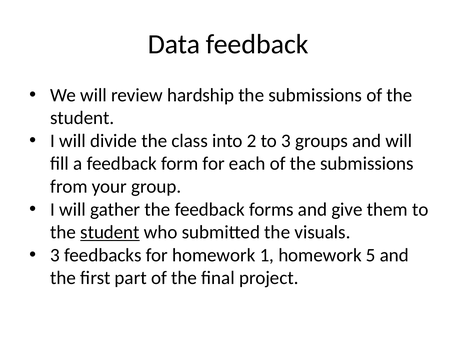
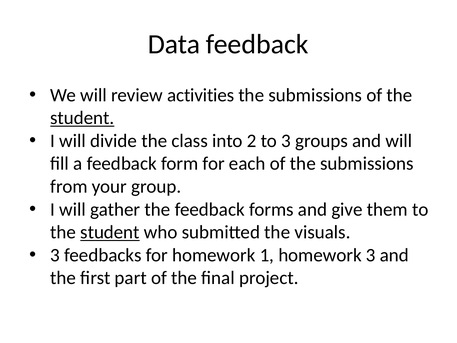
hardship: hardship -> activities
student at (82, 118) underline: none -> present
homework 5: 5 -> 3
